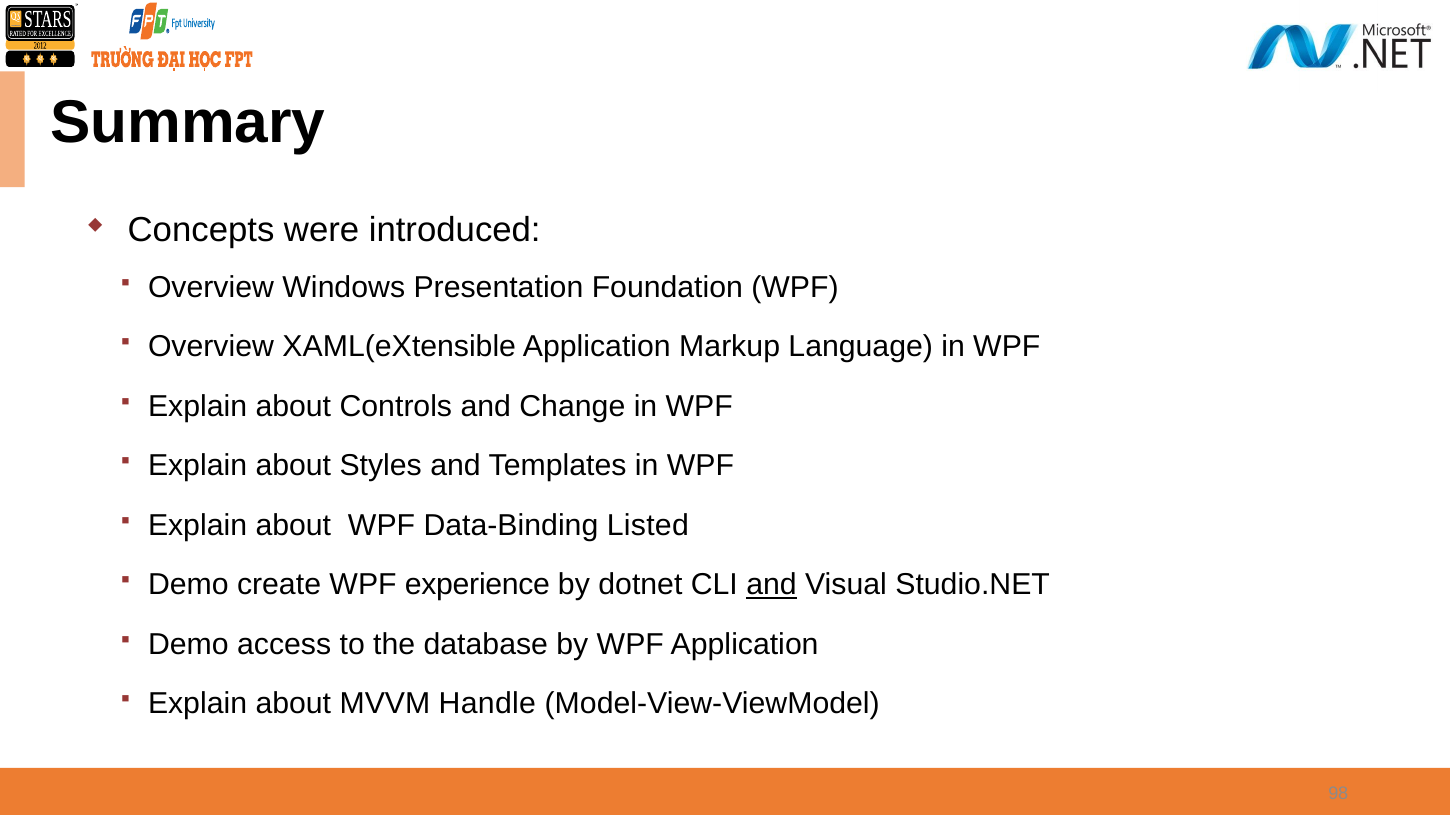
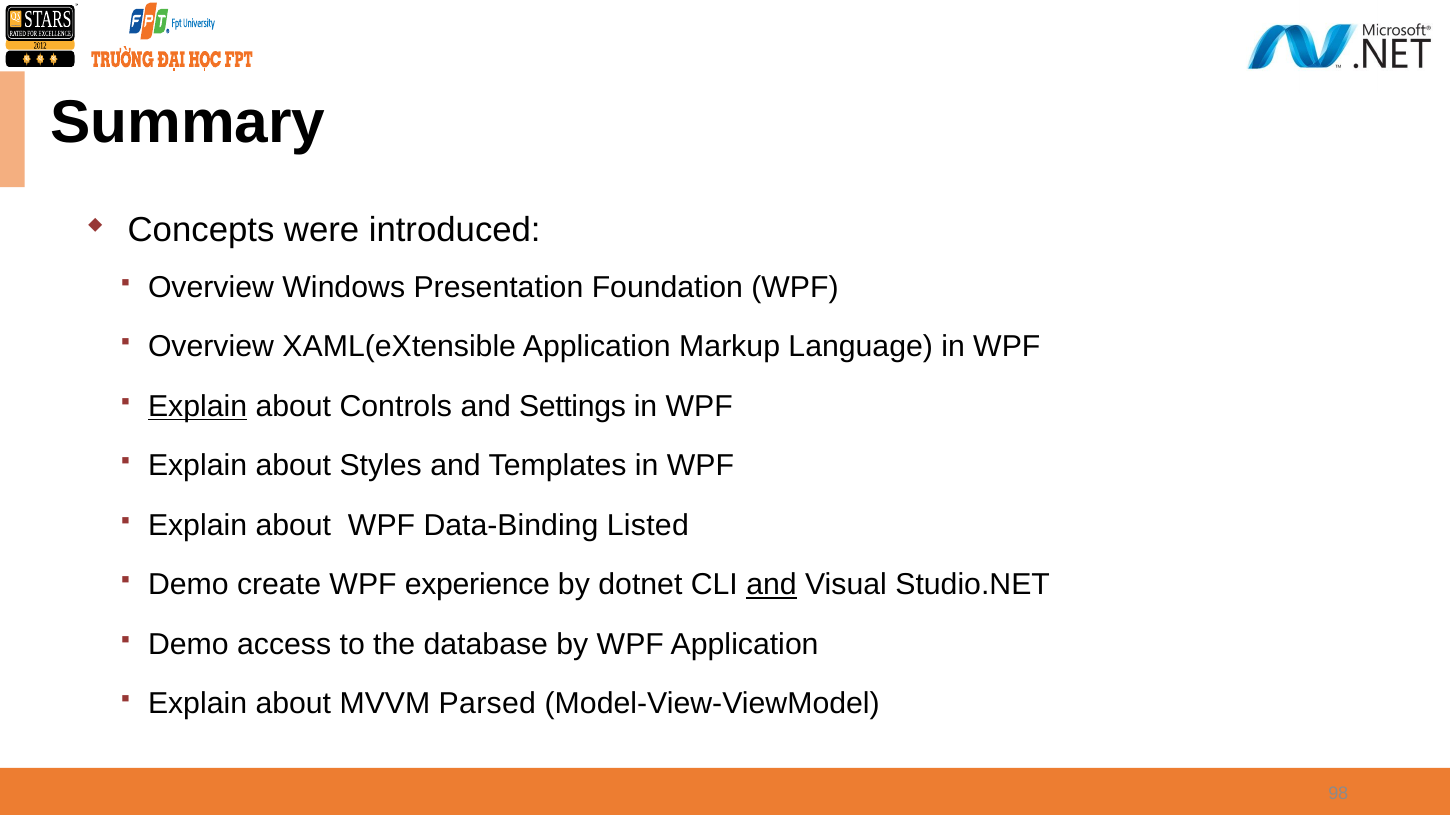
Explain at (198, 407) underline: none -> present
Change: Change -> Settings
Handle: Handle -> Parsed
